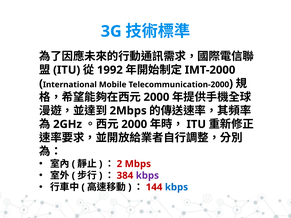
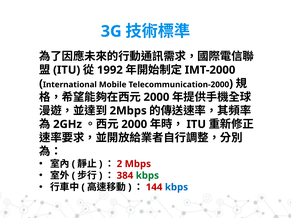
kbps at (147, 176) colour: purple -> green
